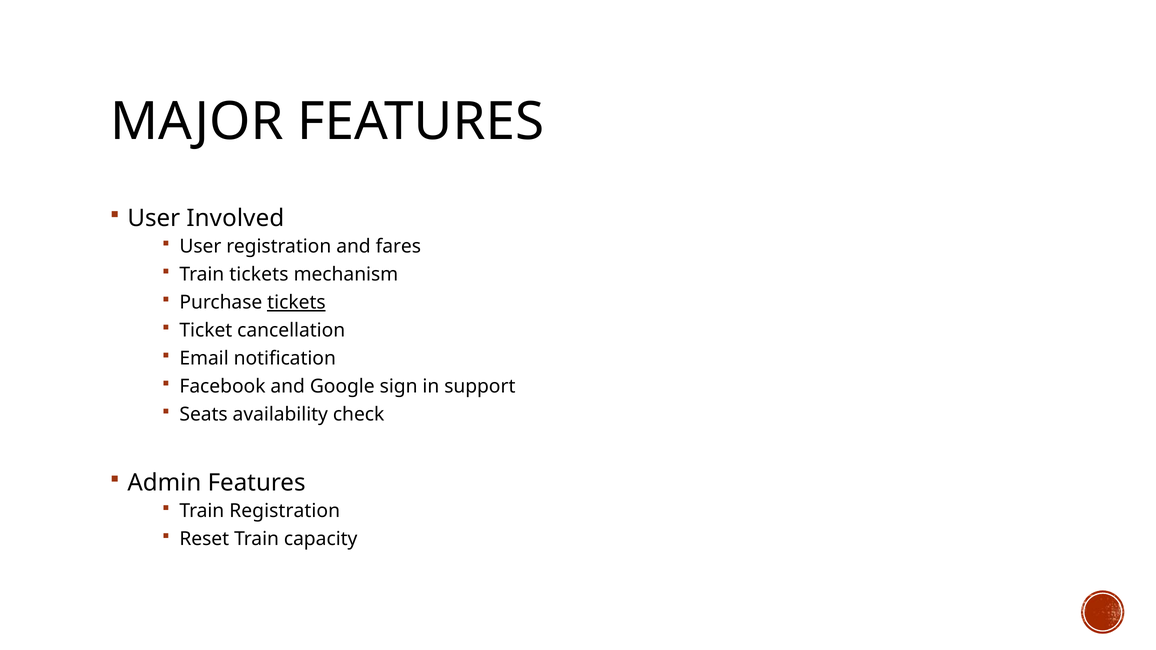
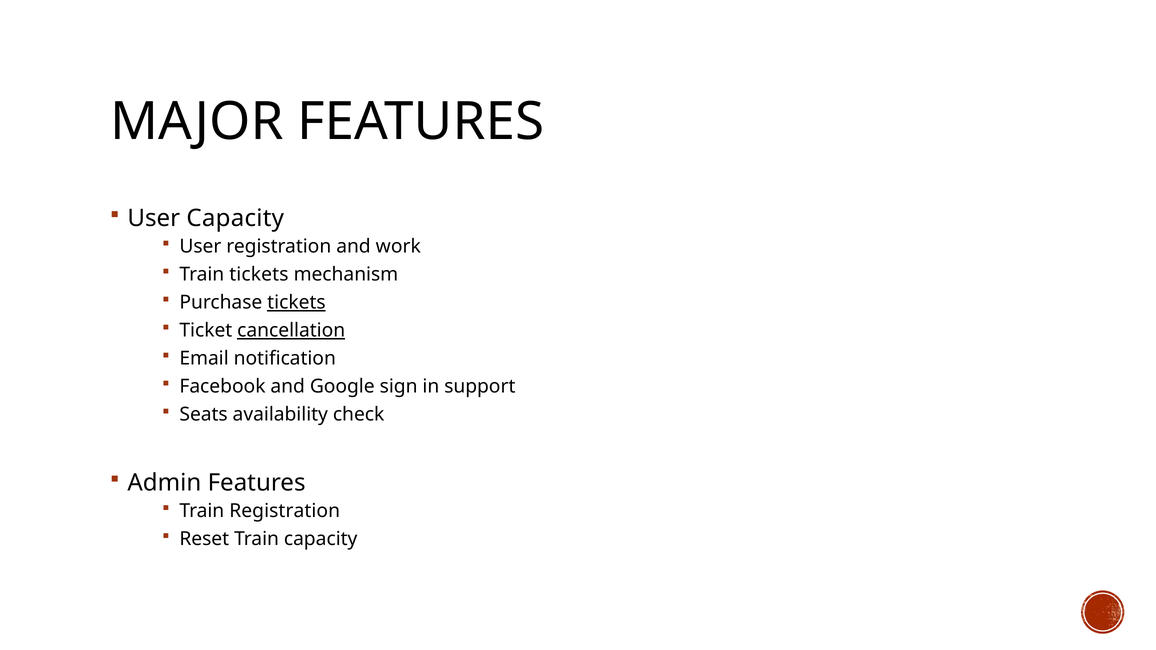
User Involved: Involved -> Capacity
fares: fares -> work
cancellation underline: none -> present
